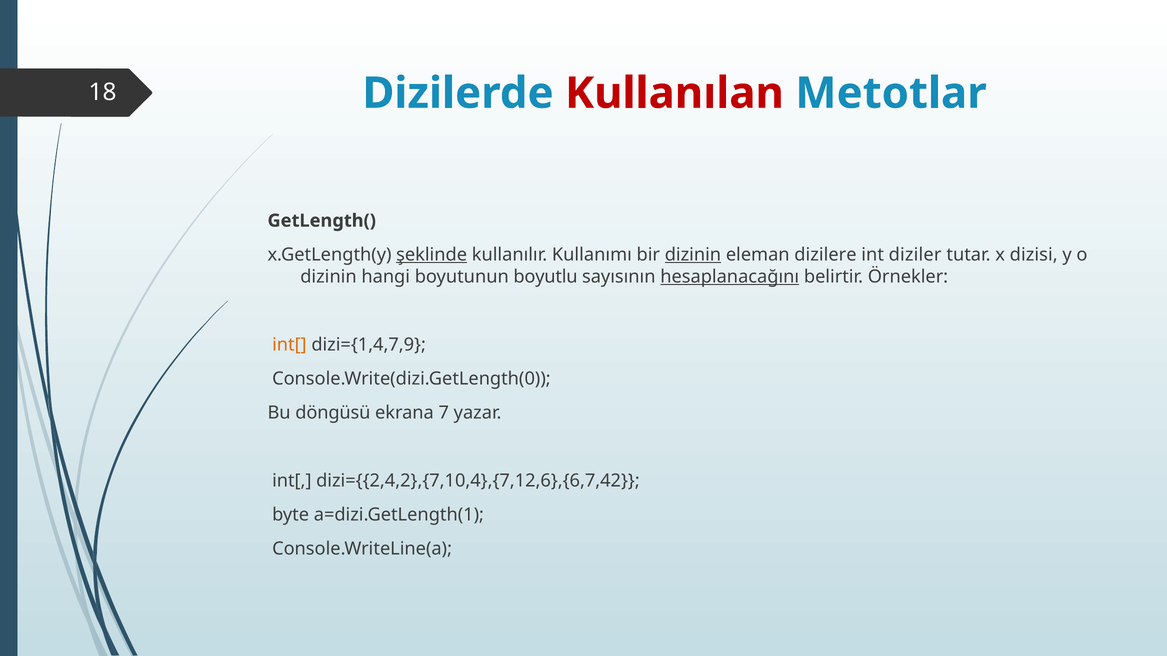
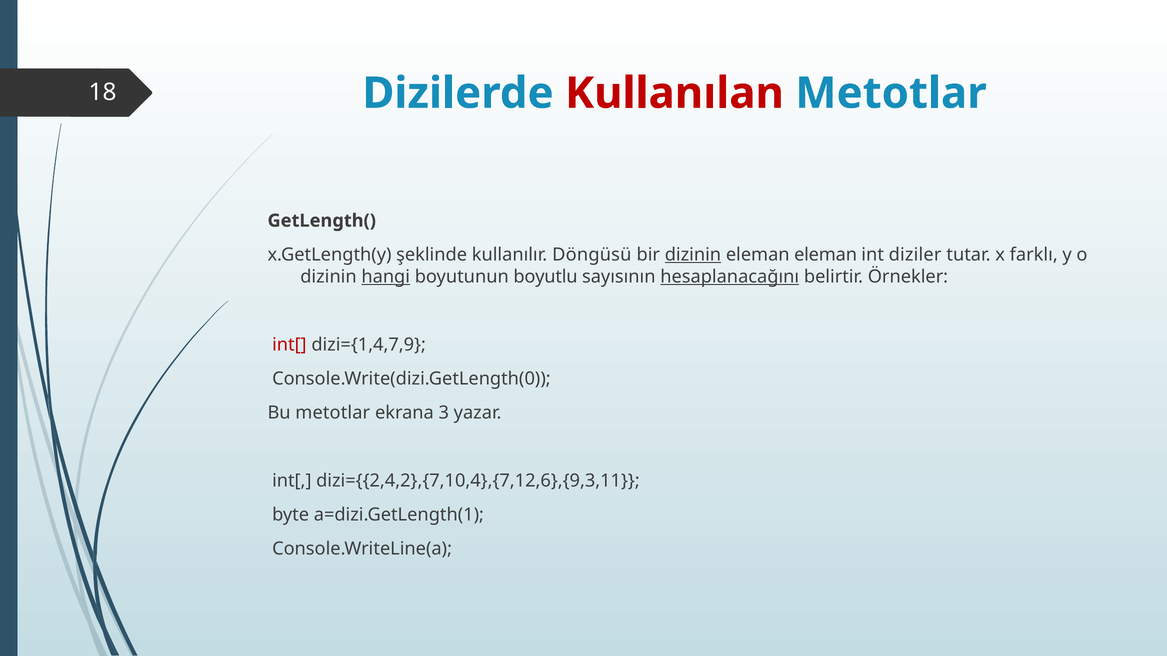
şeklinde underline: present -> none
Kullanımı: Kullanımı -> Döngüsü
eleman dizilere: dizilere -> eleman
dizisi: dizisi -> farklı
hangi underline: none -> present
int[ at (289, 345) colour: orange -> red
Bu döngüsü: döngüsü -> metotlar
7: 7 -> 3
dizi={{2,4,2},{7,10,4},{7,12,6},{6,7,42: dizi={{2,4,2},{7,10,4},{7,12,6},{6,7,42 -> dizi={{2,4,2},{7,10,4},{7,12,6},{9,3,11
